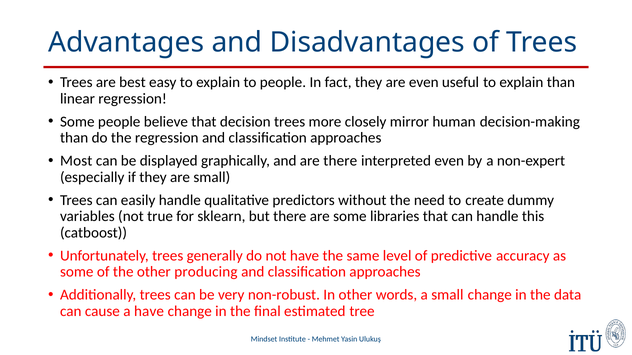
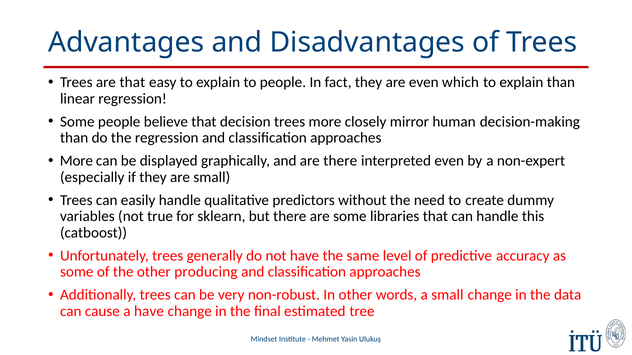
are best: best -> that
useful: useful -> which
Most at (76, 161): Most -> More
